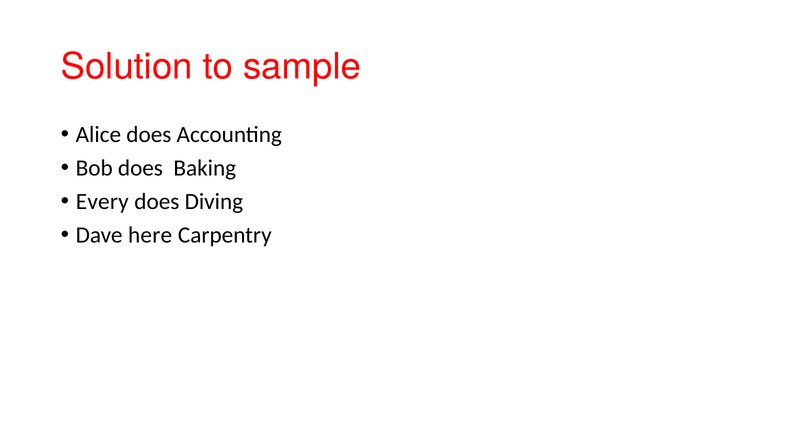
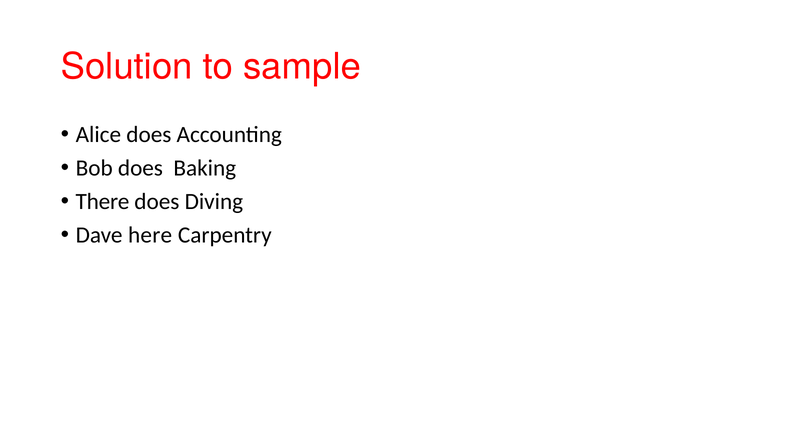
Every: Every -> There
